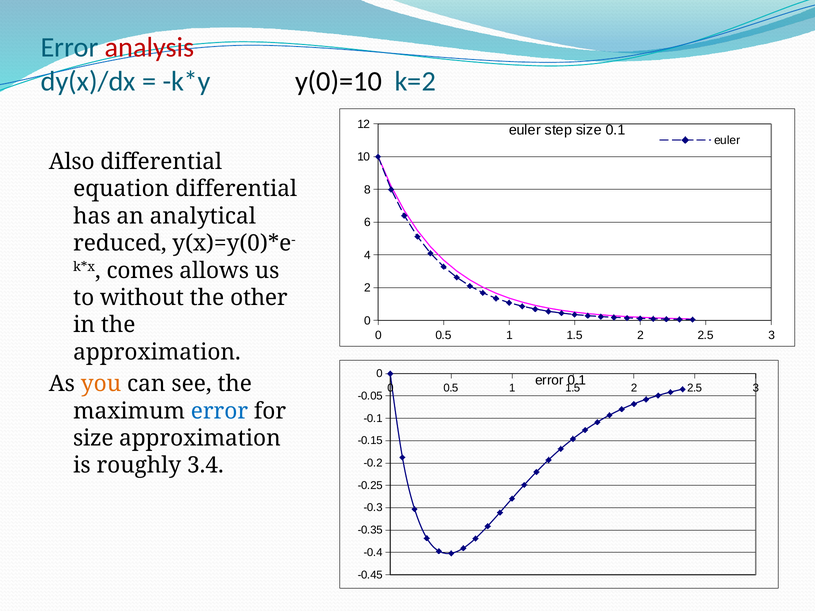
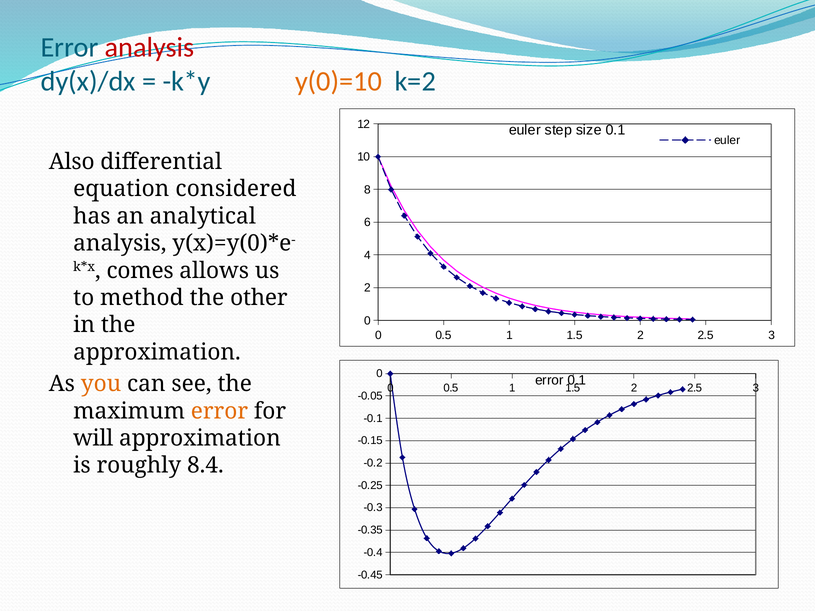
y(0)=10 colour: black -> orange
equation differential: differential -> considered
reduced at (120, 243): reduced -> analysis
without: without -> method
error at (219, 411) colour: blue -> orange
size at (93, 438): size -> will
3.4: 3.4 -> 8.4
